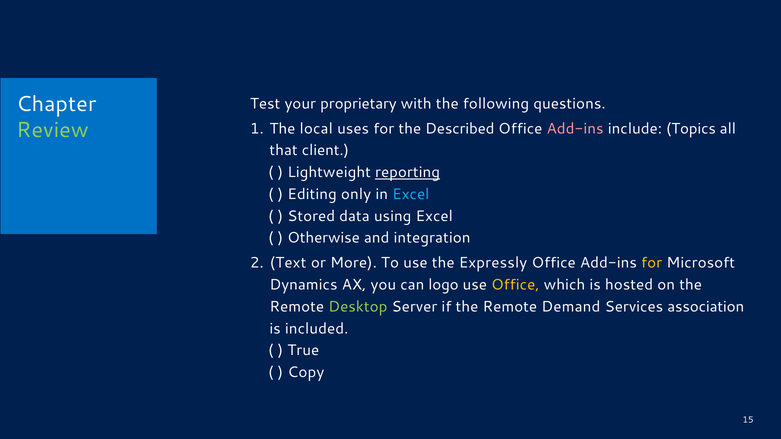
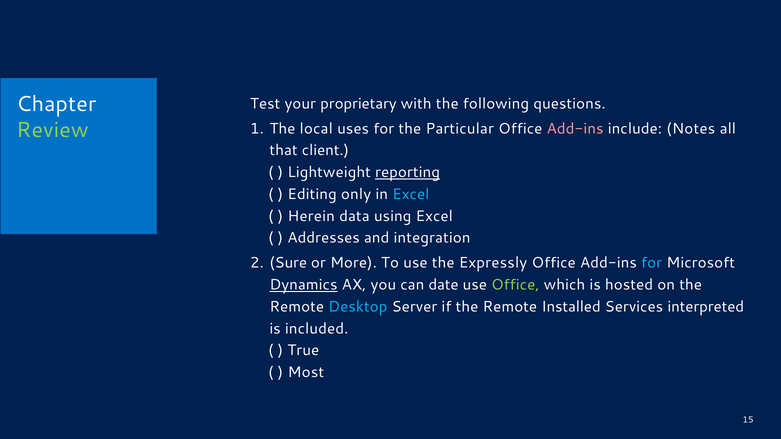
Described: Described -> Particular
Topics: Topics -> Notes
Stored: Stored -> Herein
Otherwise: Otherwise -> Addresses
Text: Text -> Sure
for at (652, 263) colour: yellow -> light blue
Dynamics underline: none -> present
logo: logo -> date
Office at (515, 285) colour: yellow -> light green
Desktop colour: light green -> light blue
Demand: Demand -> Installed
association: association -> interpreted
Copy: Copy -> Most
